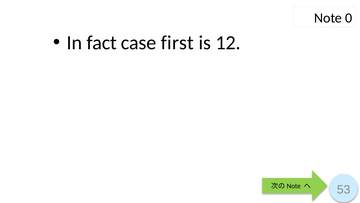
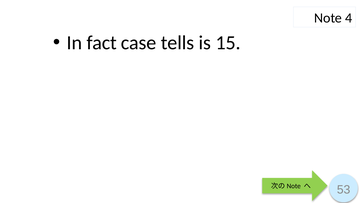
0: 0 -> 4
first: first -> tells
12: 12 -> 15
